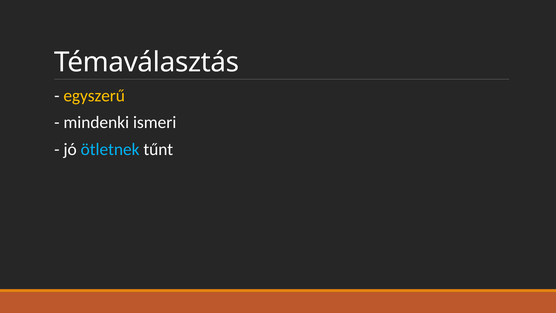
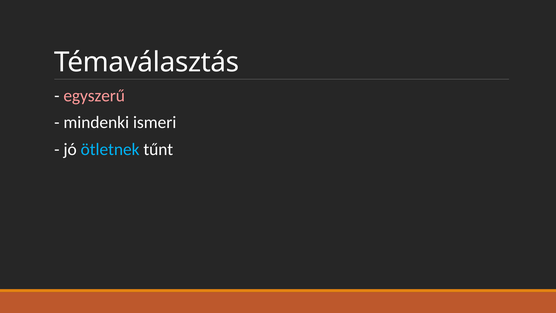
egyszerű colour: yellow -> pink
